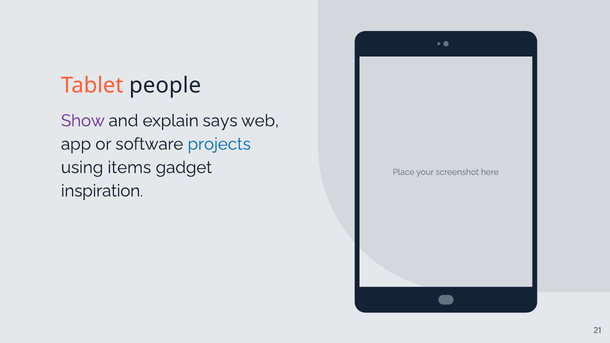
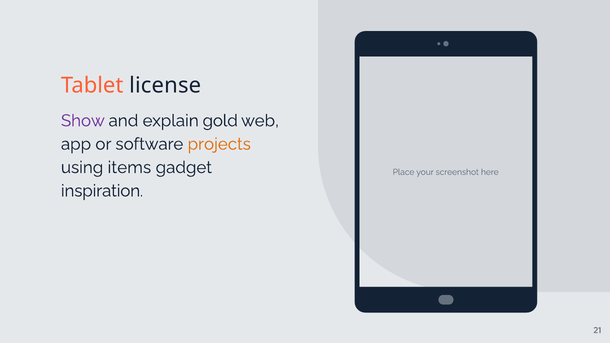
people: people -> license
says: says -> gold
projects colour: blue -> orange
